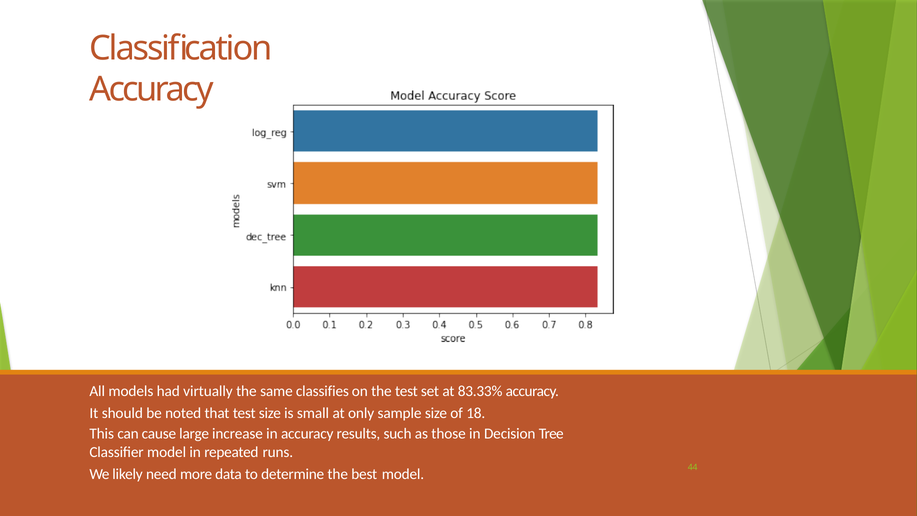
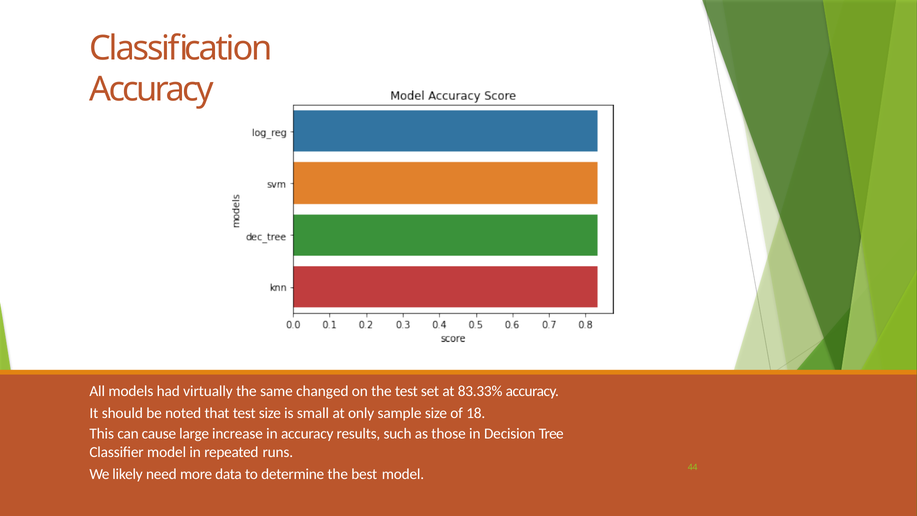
classifies: classifies -> changed
